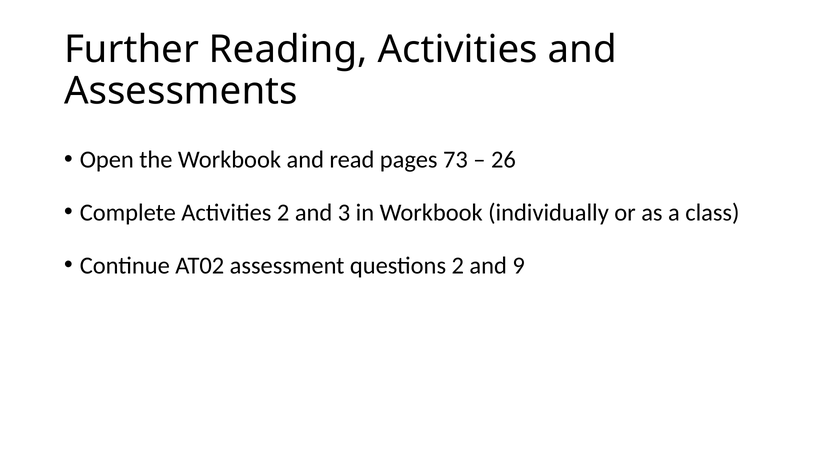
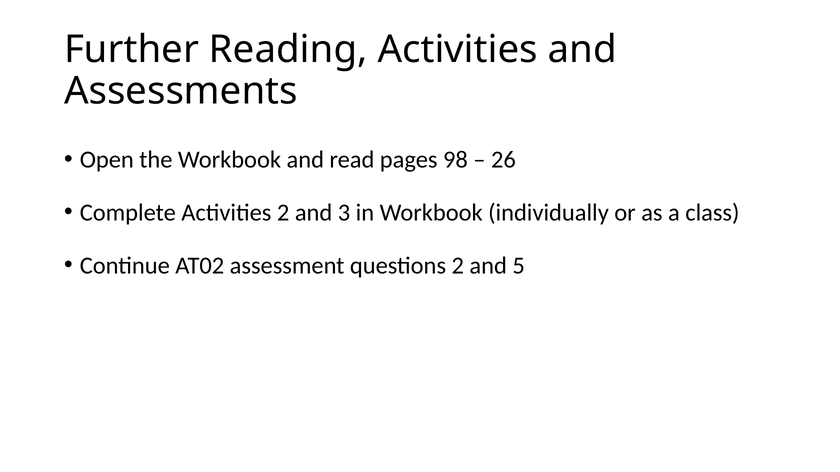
73: 73 -> 98
9: 9 -> 5
